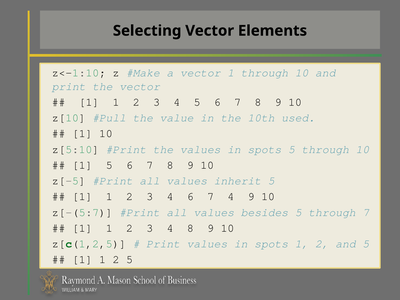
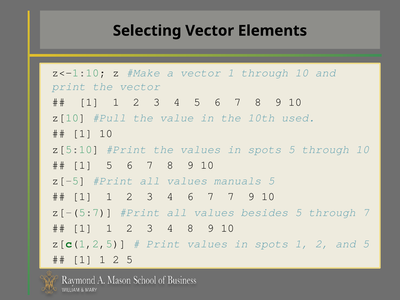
inherit: inherit -> manuals
7 4: 4 -> 7
